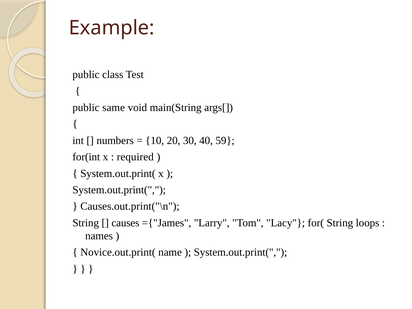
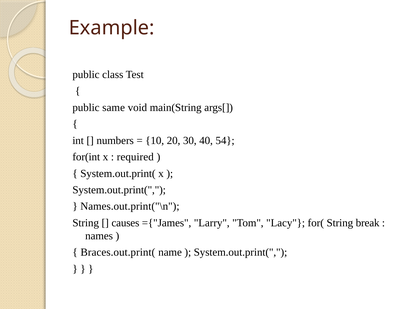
59: 59 -> 54
Causes.out.print("\n: Causes.out.print("\n -> Names.out.print("\n
loops: loops -> break
Novice.out.print(: Novice.out.print( -> Braces.out.print(
